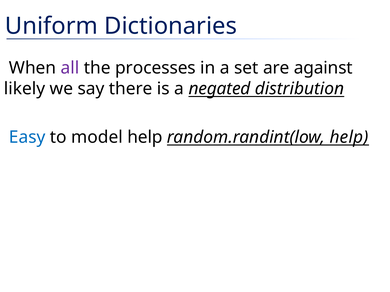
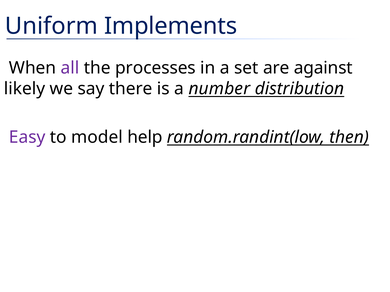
Dictionaries: Dictionaries -> Implements
negated: negated -> number
Easy colour: blue -> purple
random.randint(low help: help -> then
